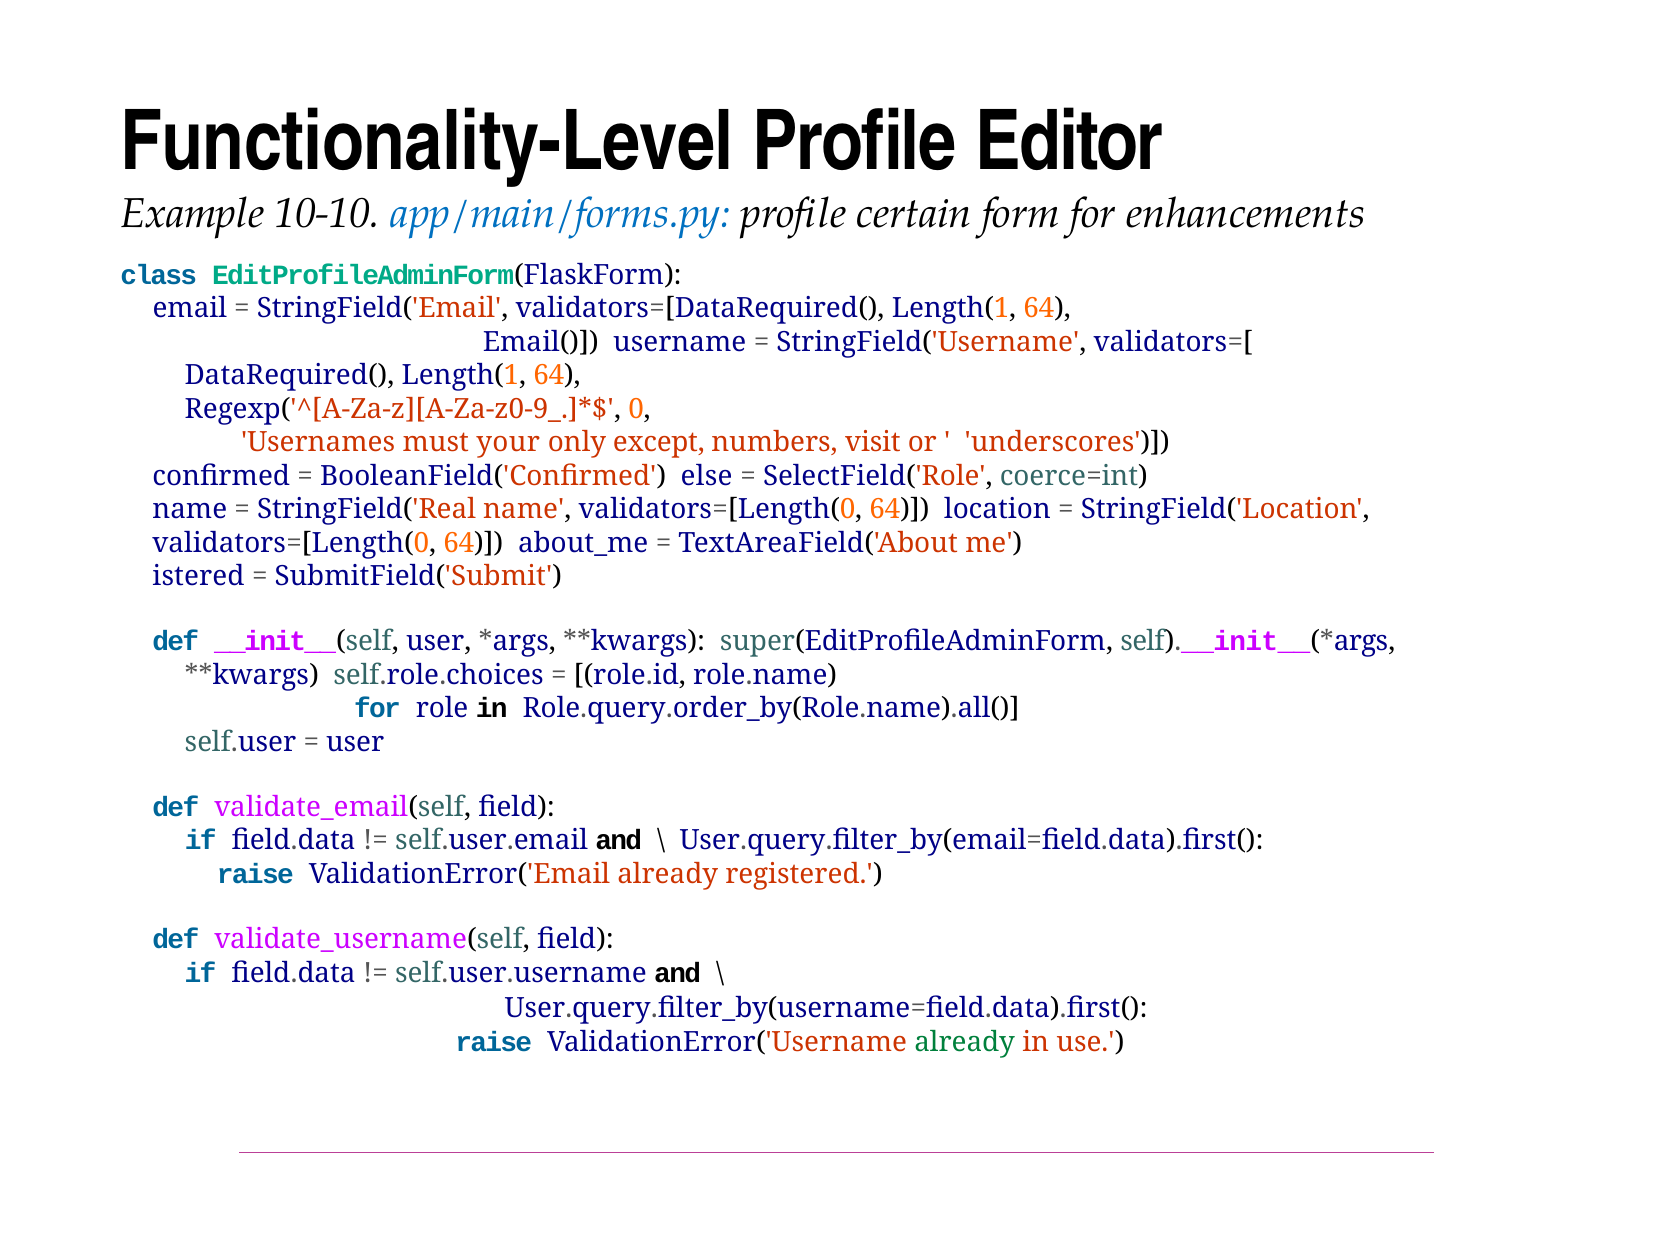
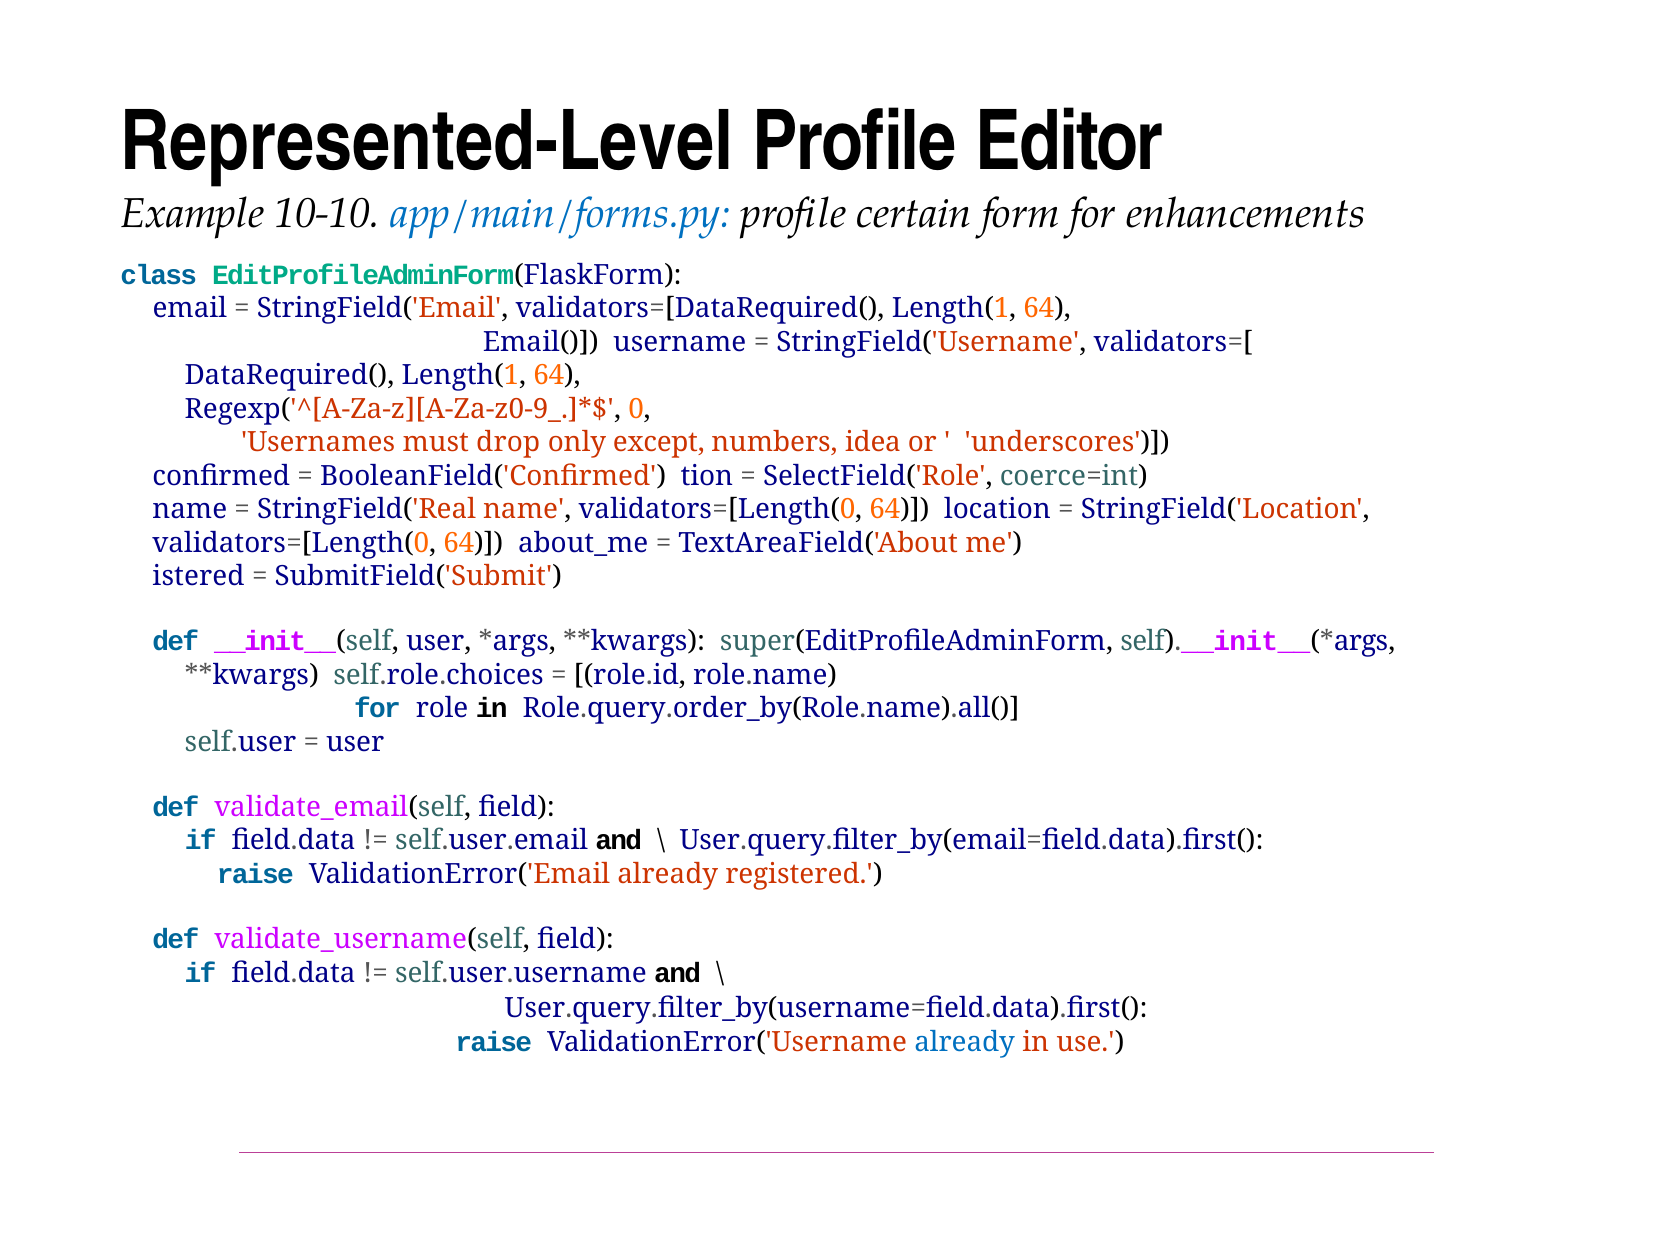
Functionality-Level: Functionality-Level -> Represented-Level
your: your -> drop
visit: visit -> idea
else: else -> tion
already at (965, 1042) colour: green -> blue
